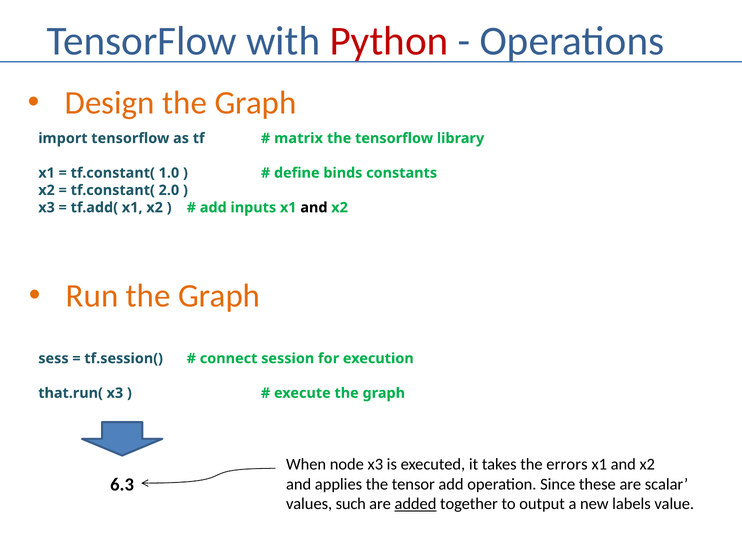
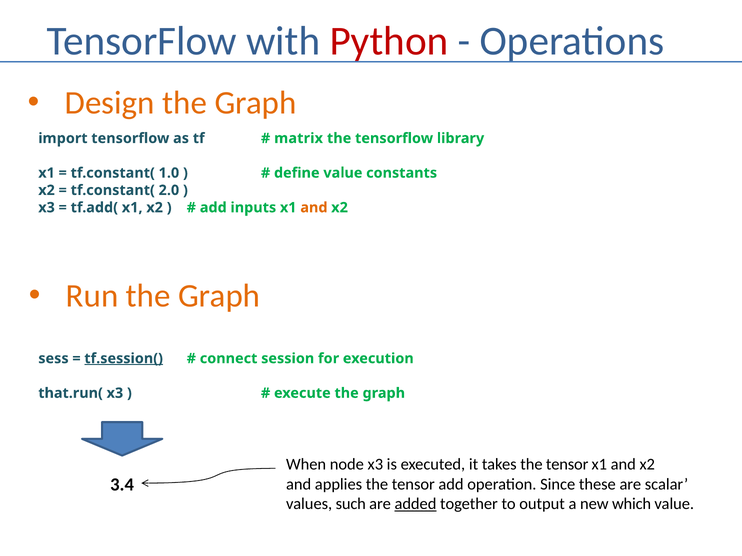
define binds: binds -> value
and at (314, 208) colour: black -> orange
tf.session( underline: none -> present
takes the errors: errors -> tensor
6.3: 6.3 -> 3.4
labels: labels -> which
